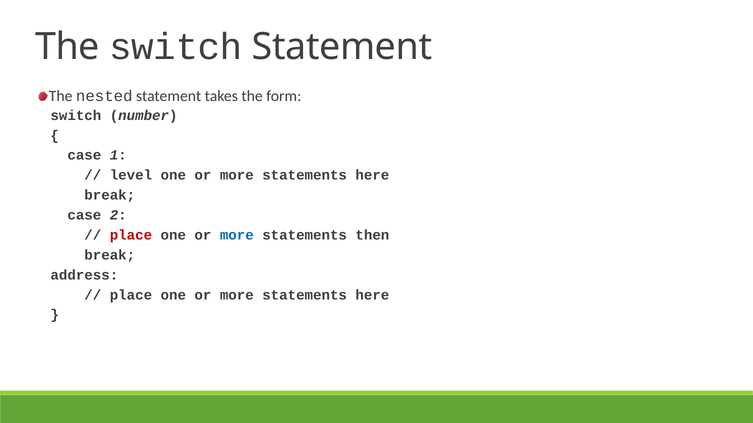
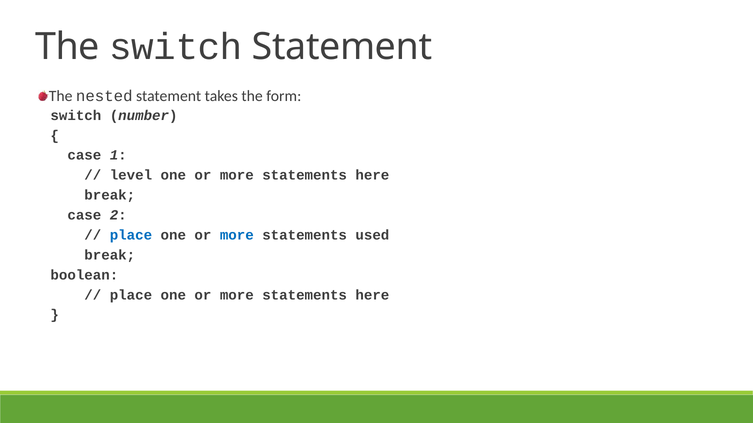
place at (131, 235) colour: red -> blue
then: then -> used
address: address -> boolean
